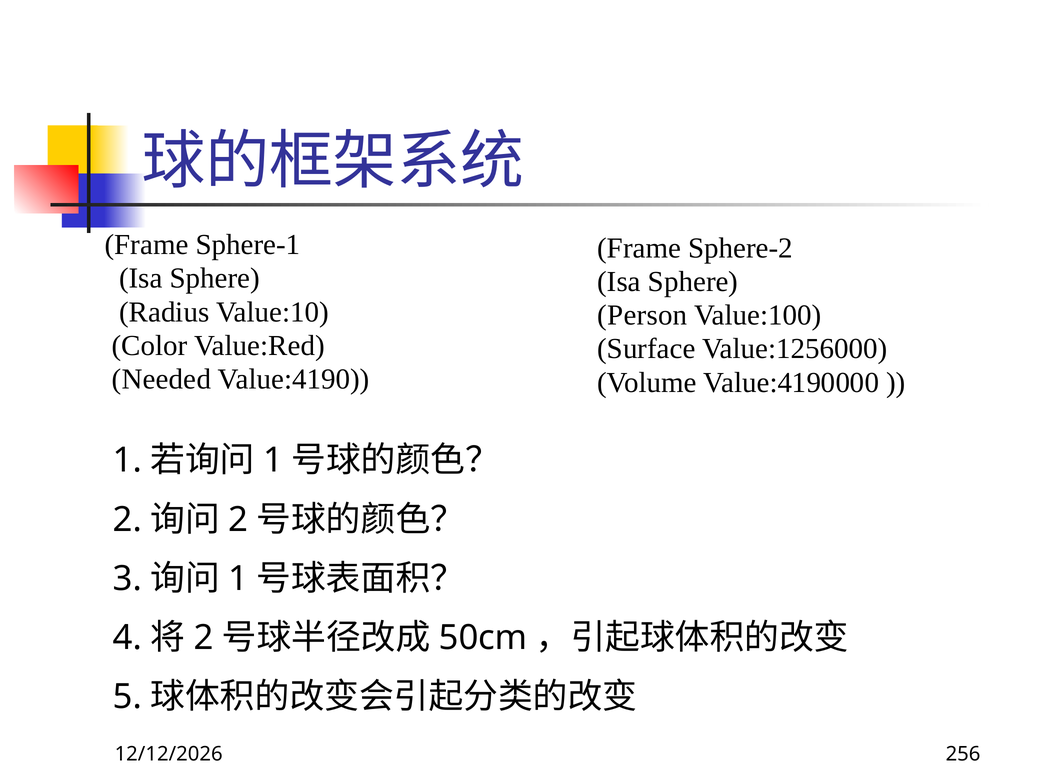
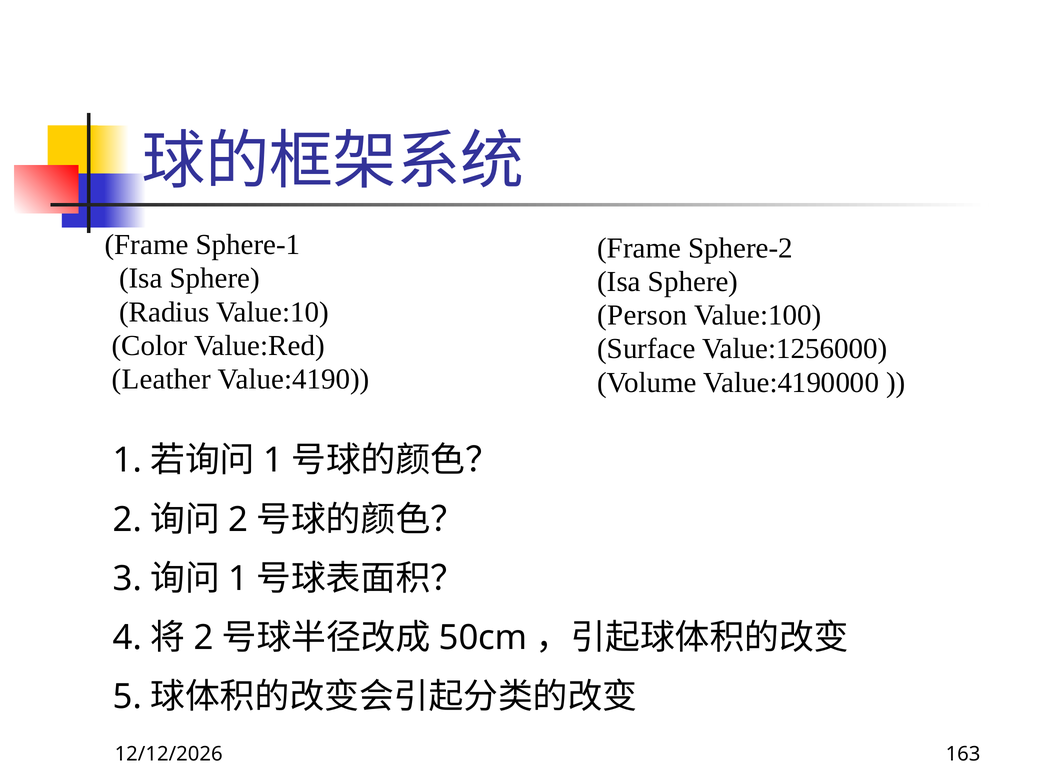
Needed: Needed -> Leather
256: 256 -> 163
